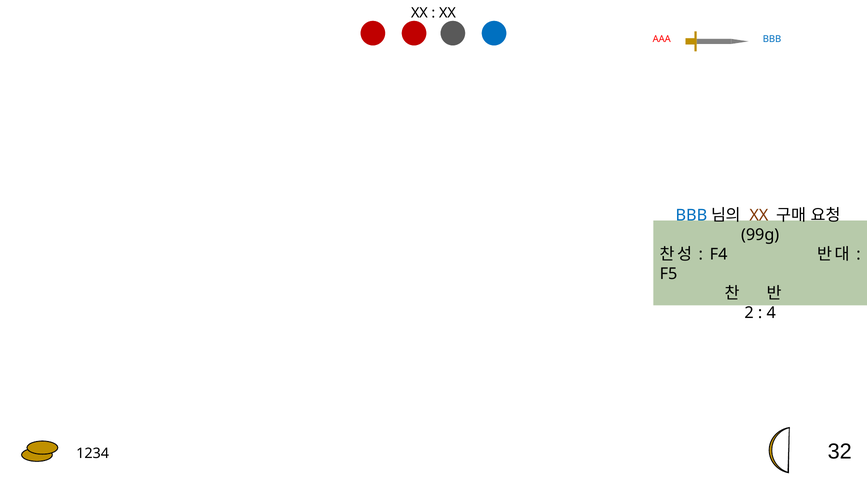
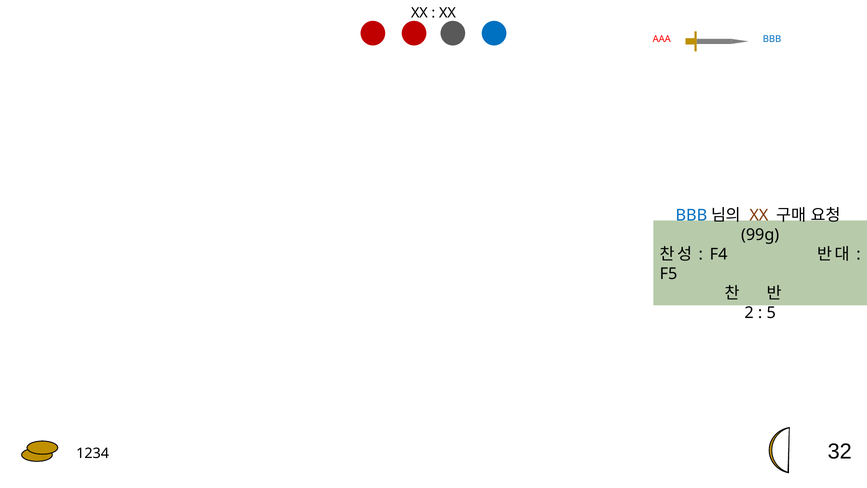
4: 4 -> 5
